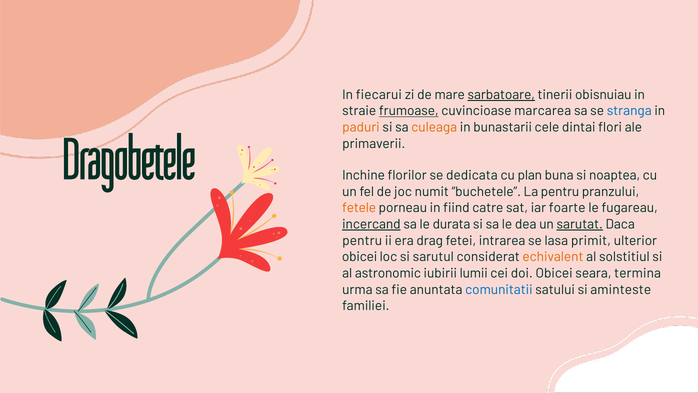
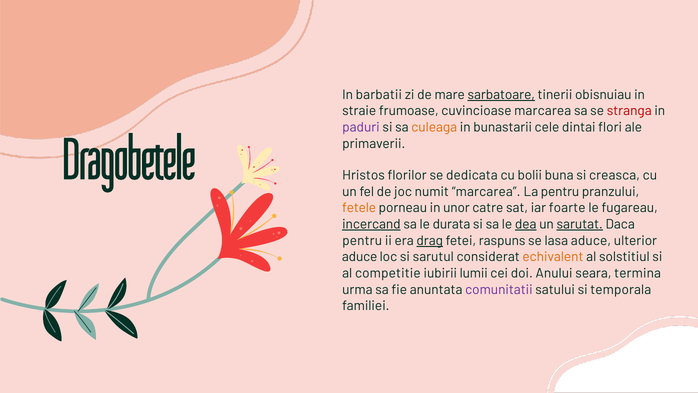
fiecarui: fiecarui -> barbatii
frumoase underline: present -> none
stranga colour: blue -> red
paduri colour: orange -> purple
Inchine: Inchine -> Hristos
plan: plan -> bolii
noaptea: noaptea -> creasca
numit buchetele: buchetele -> marcarea
fiind: fiind -> unor
dea underline: none -> present
drag underline: none -> present
intrarea: intrarea -> raspuns
lasa primit: primit -> aduce
obicei at (360, 257): obicei -> aduce
astronomic: astronomic -> competitie
doi Obicei: Obicei -> Anului
comunitatii colour: blue -> purple
aminteste: aminteste -> temporala
